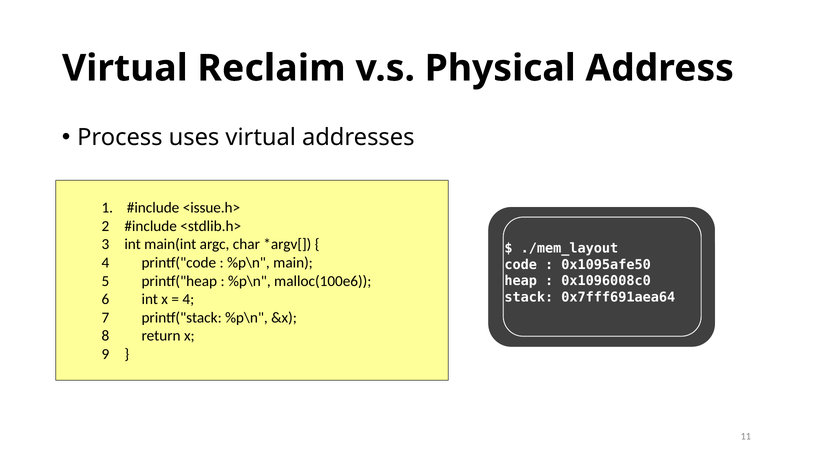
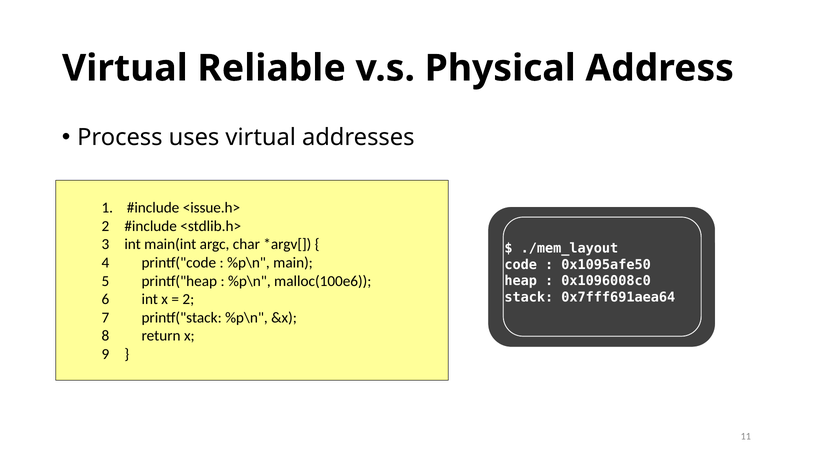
Reclaim: Reclaim -> Reliable
4 at (188, 299): 4 -> 2
